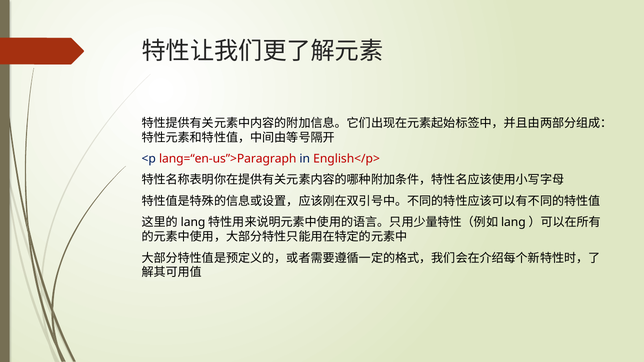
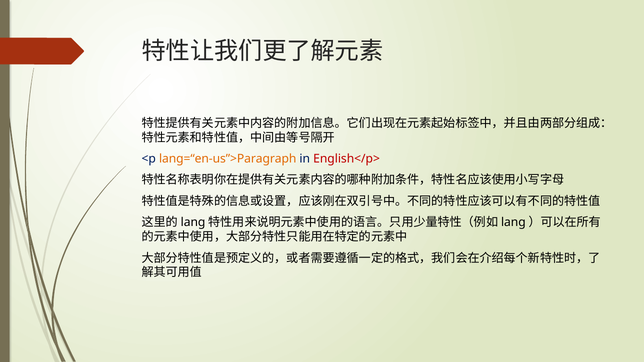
lang=“en-us”>Paragraph colour: red -> orange
